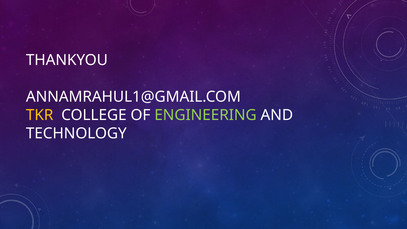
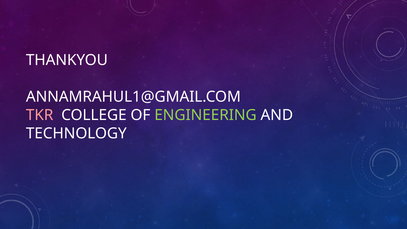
TKR colour: yellow -> pink
